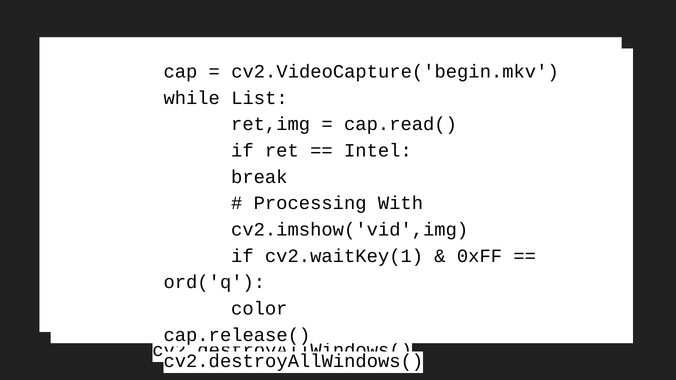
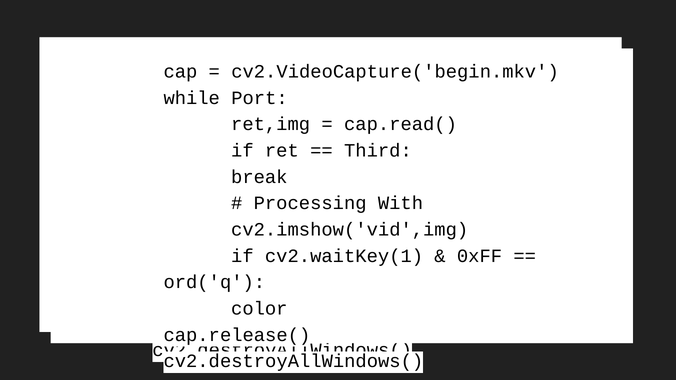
List: List -> Port
Intel: Intel -> Third
